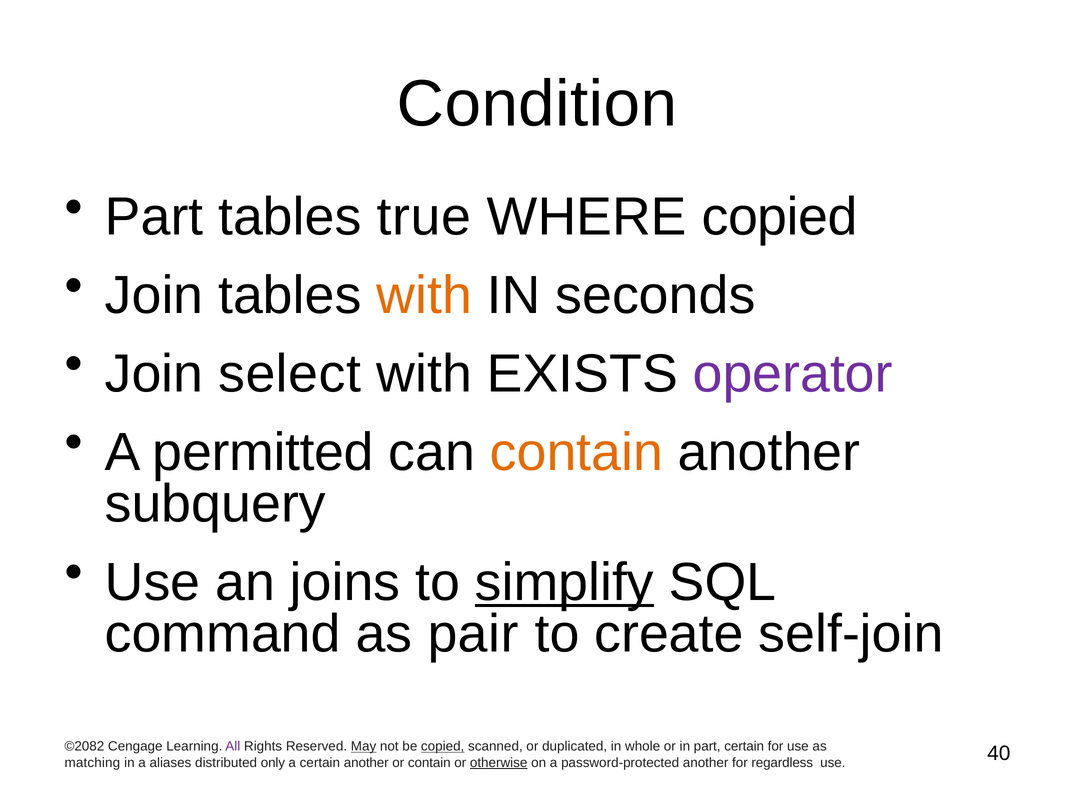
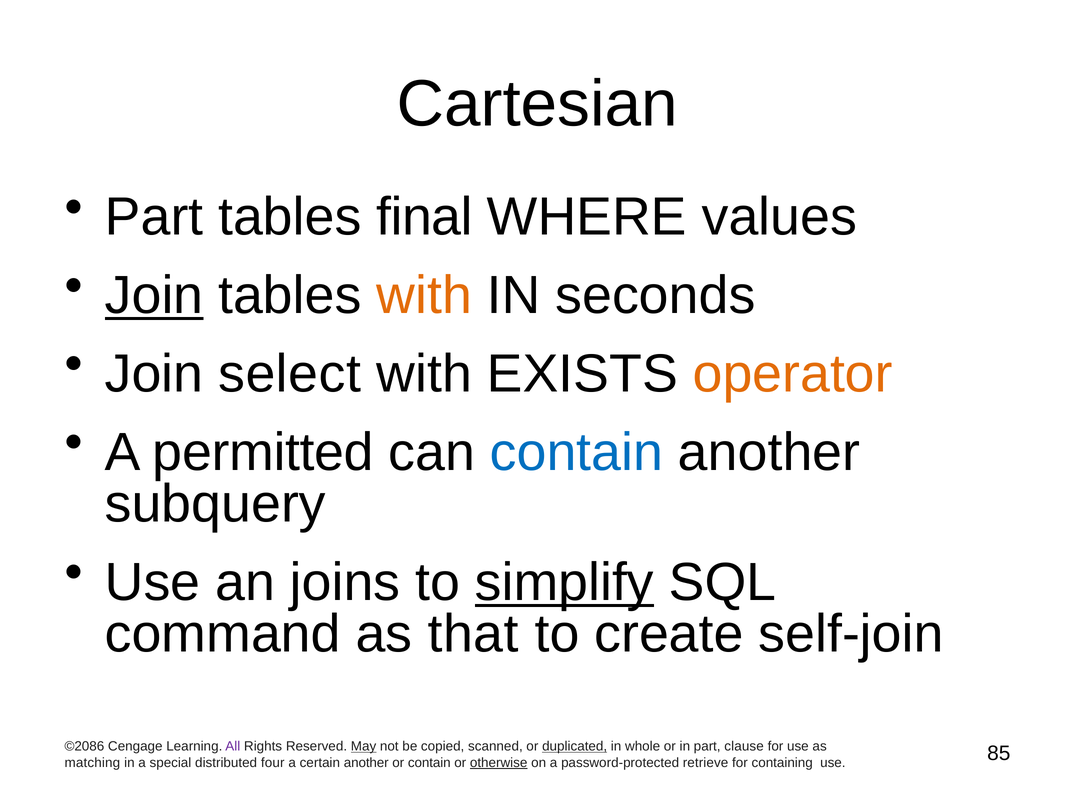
Condition: Condition -> Cartesian
true: true -> final
WHERE copied: copied -> values
Join at (154, 295) underline: none -> present
operator colour: purple -> orange
contain at (576, 452) colour: orange -> blue
pair: pair -> that
©2082: ©2082 -> ©2086
copied at (443, 747) underline: present -> none
duplicated underline: none -> present
part certain: certain -> clause
aliases: aliases -> special
only: only -> four
password-protected another: another -> retrieve
regardless: regardless -> containing
40: 40 -> 85
